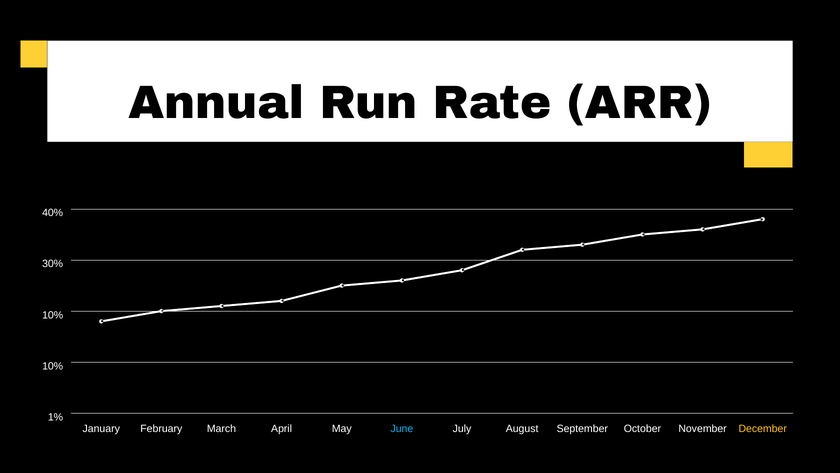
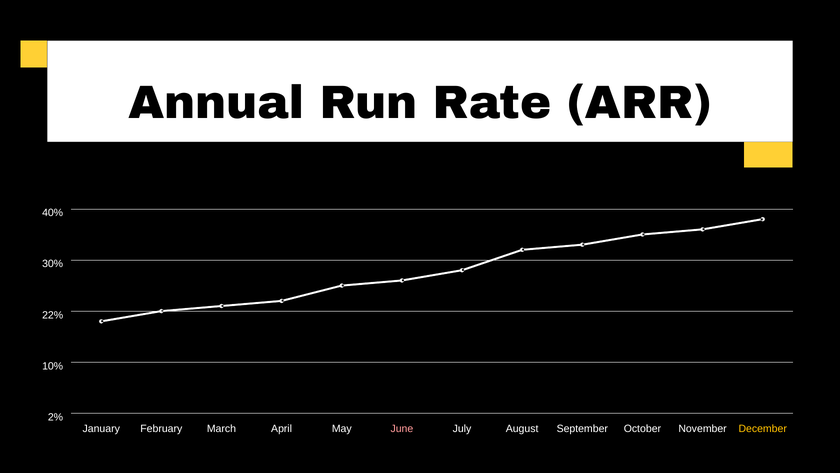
10% at (53, 315): 10% -> 22%
1%: 1% -> 2%
June colour: light blue -> pink
